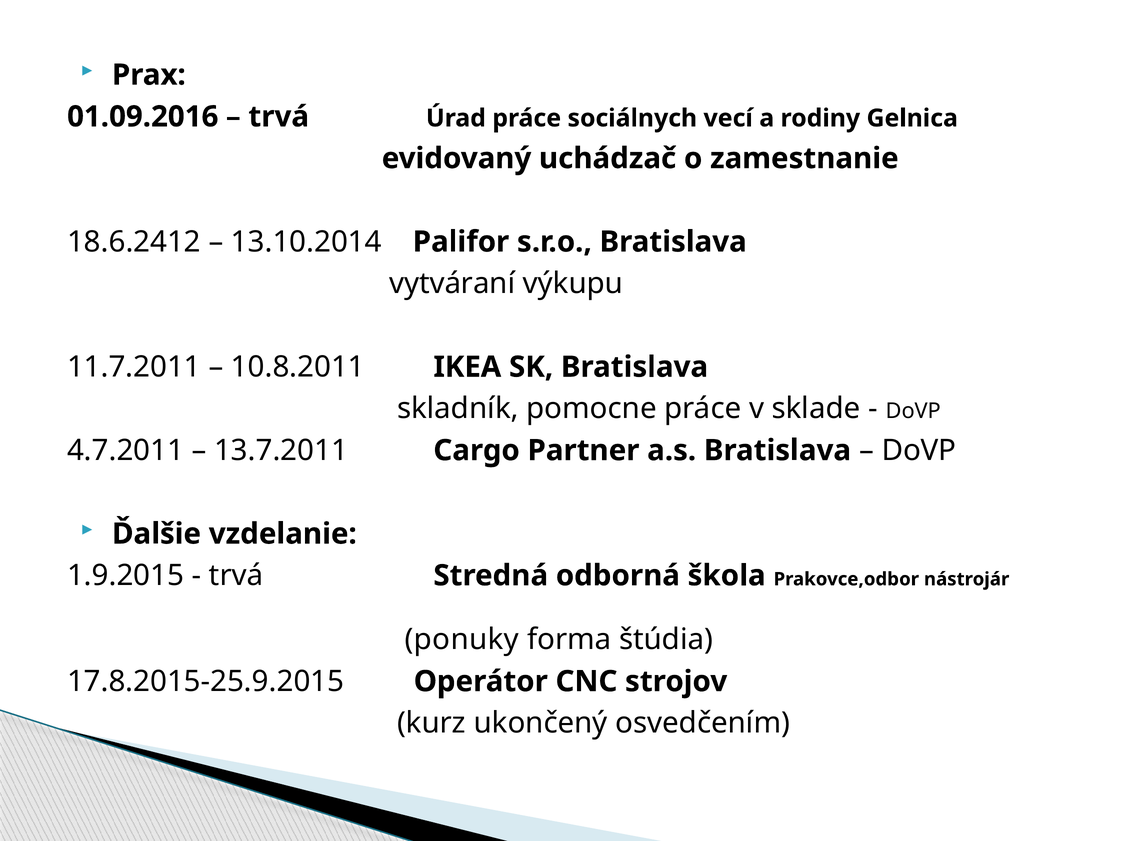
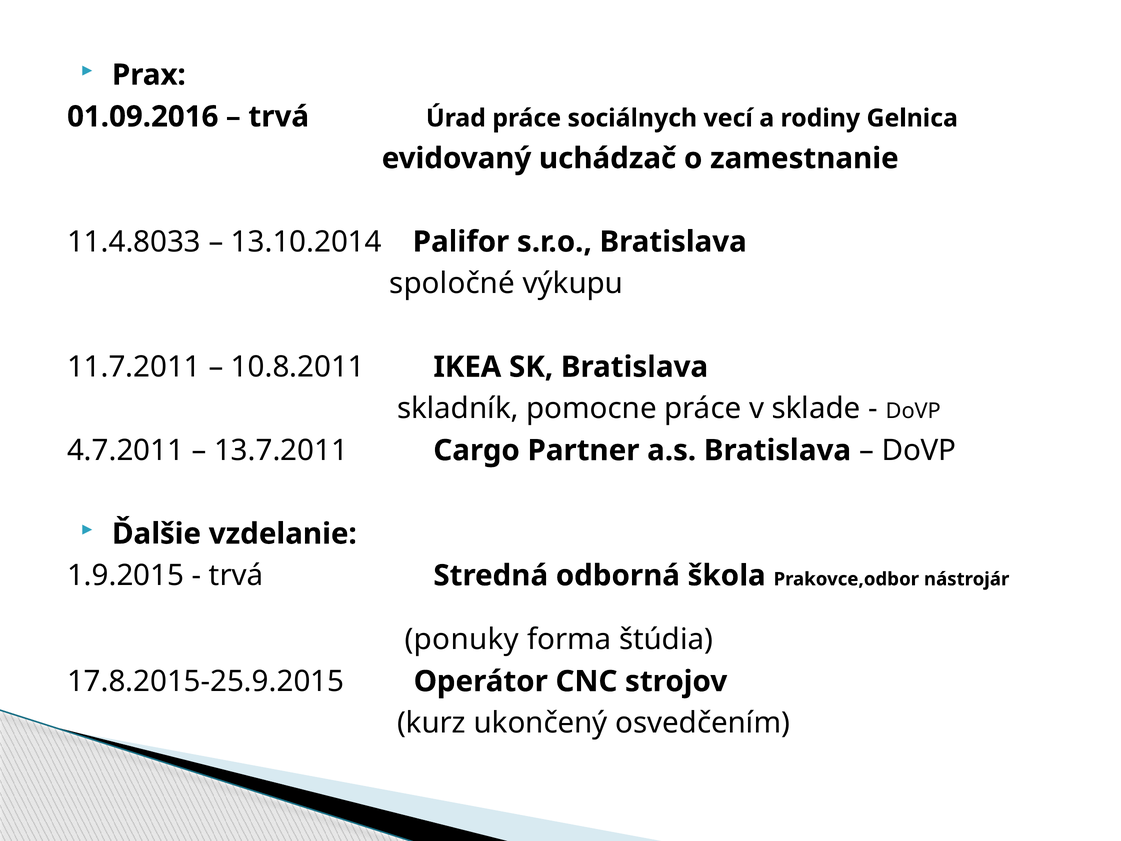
18.6.2412: 18.6.2412 -> 11.4.8033
vytváraní: vytváraní -> spoločné
